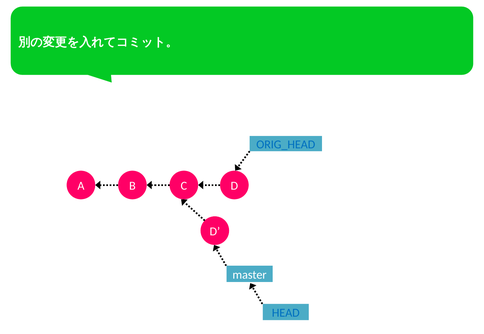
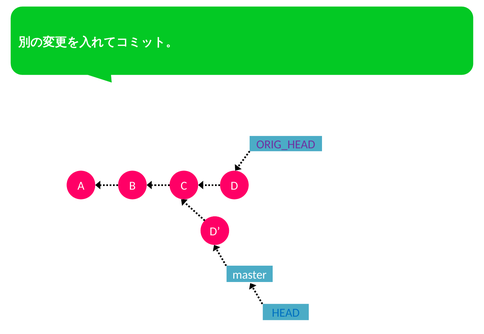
ORIG_HEAD colour: blue -> purple
